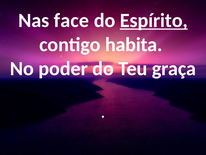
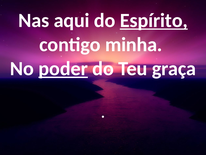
face: face -> aqui
habita: habita -> minha
poder underline: none -> present
